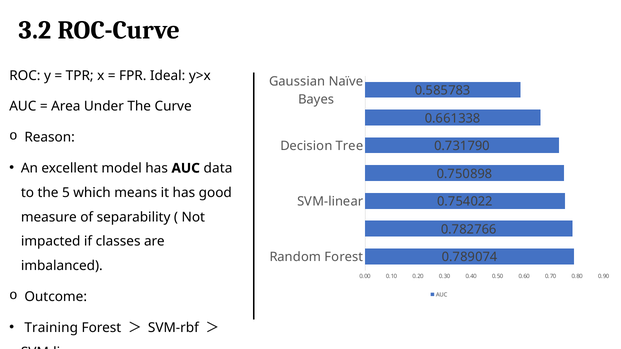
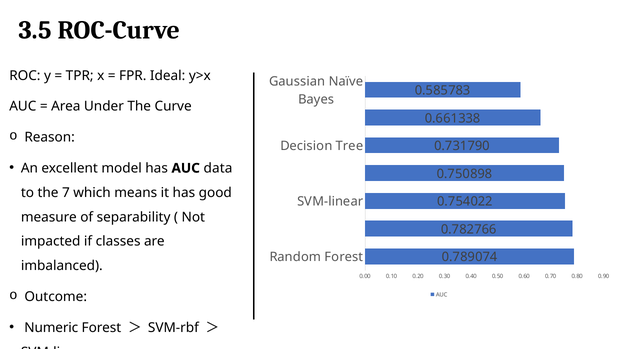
3.2: 3.2 -> 3.5
5: 5 -> 7
Training: Training -> Numeric
